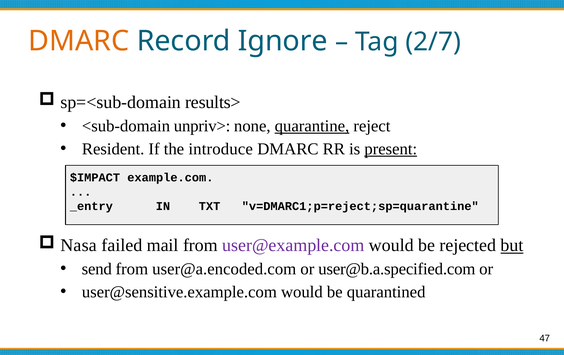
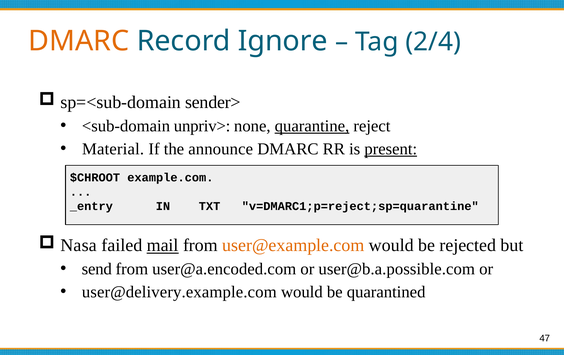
2/7: 2/7 -> 2/4
results>: results> -> sender>
Resident: Resident -> Material
introduce: introduce -> announce
$IMPACT: $IMPACT -> $CHROOT
mail underline: none -> present
user@example.com colour: purple -> orange
but underline: present -> none
user@b.a.specified.com: user@b.a.specified.com -> user@b.a.possible.com
user@sensitive.example.com: user@sensitive.example.com -> user@delivery.example.com
